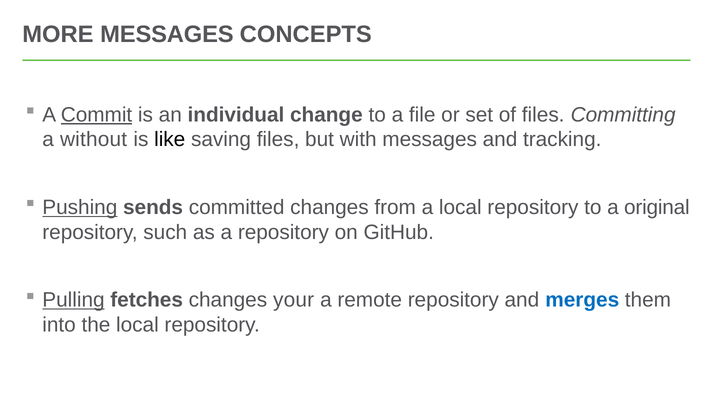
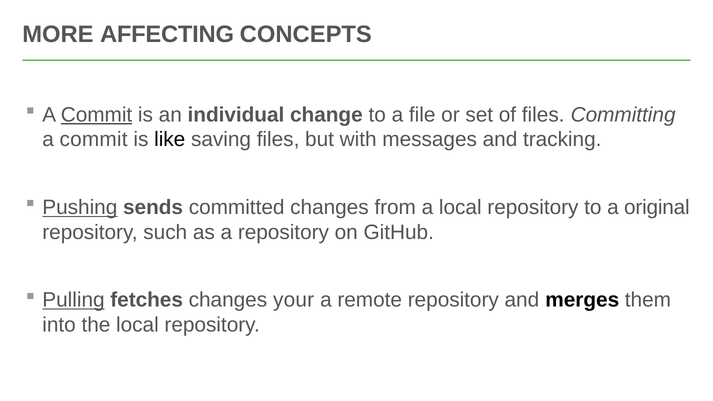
MORE MESSAGES: MESSAGES -> AFFECTING
without at (94, 140): without -> commit
merges colour: blue -> black
